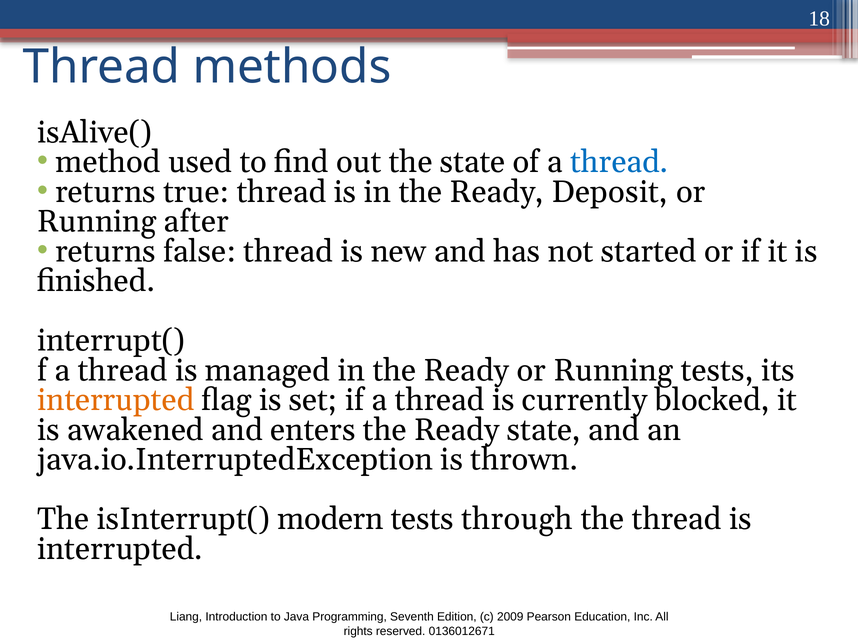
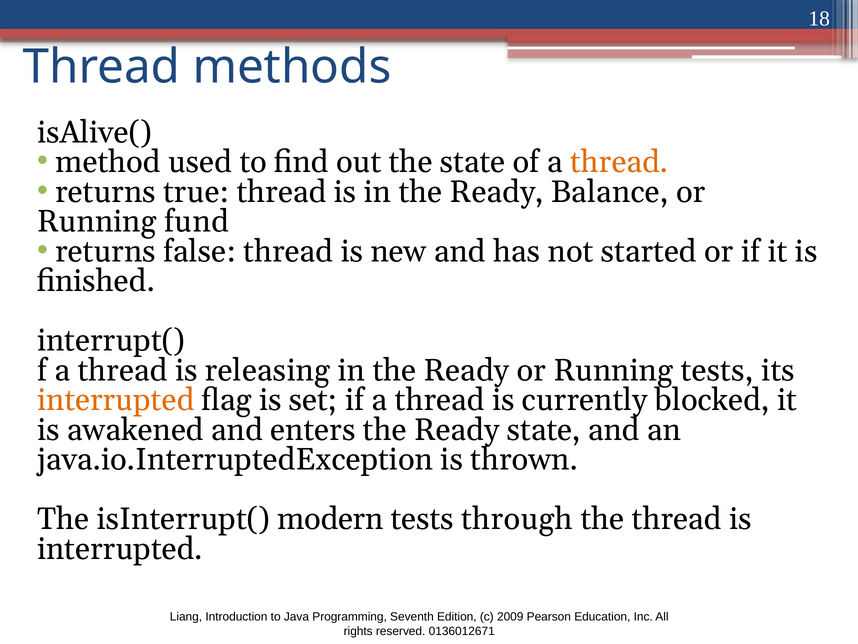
thread at (619, 162) colour: blue -> orange
Deposit: Deposit -> Balance
after: after -> fund
managed: managed -> releasing
